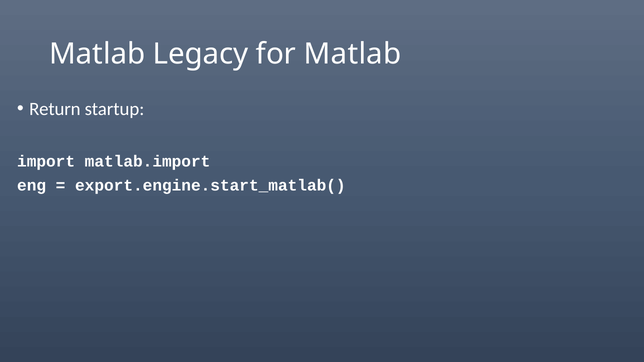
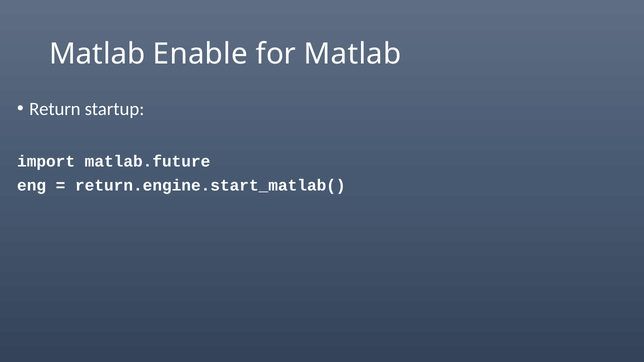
Legacy: Legacy -> Enable
matlab.import: matlab.import -> matlab.future
export.engine.start_matlab(: export.engine.start_matlab( -> return.engine.start_matlab(
